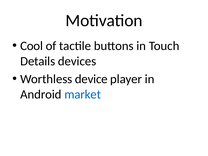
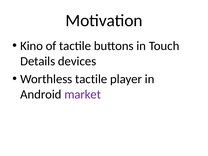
Cool: Cool -> Kino
Worthless device: device -> tactile
market colour: blue -> purple
